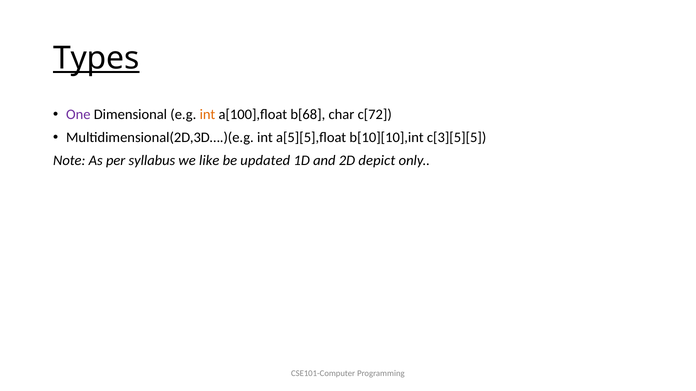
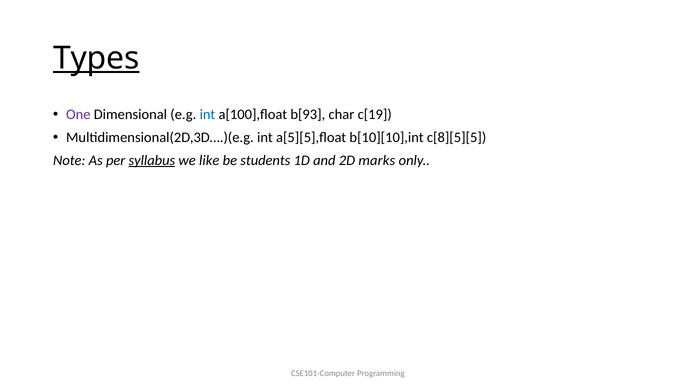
int at (207, 115) colour: orange -> blue
b[68: b[68 -> b[93
c[72: c[72 -> c[19
c[3][5][5: c[3][5][5 -> c[8][5][5
syllabus underline: none -> present
updated: updated -> students
depict: depict -> marks
